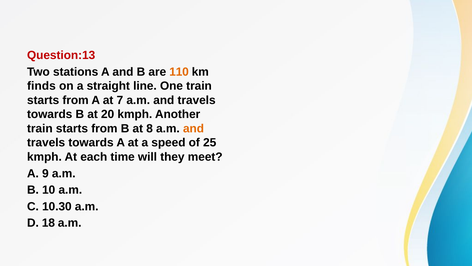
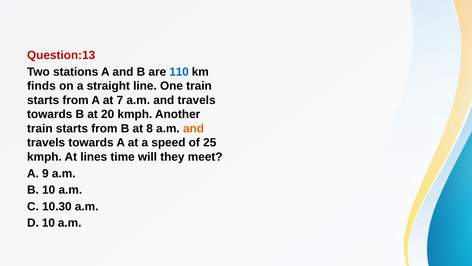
110 colour: orange -> blue
each: each -> lines
D 18: 18 -> 10
